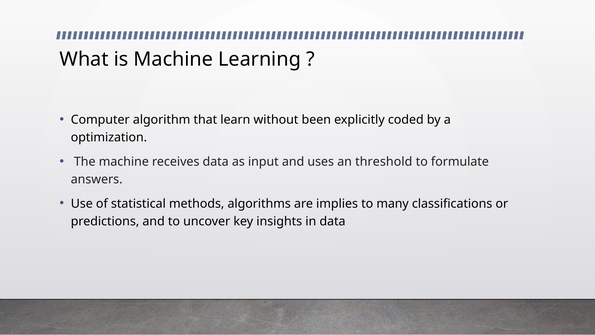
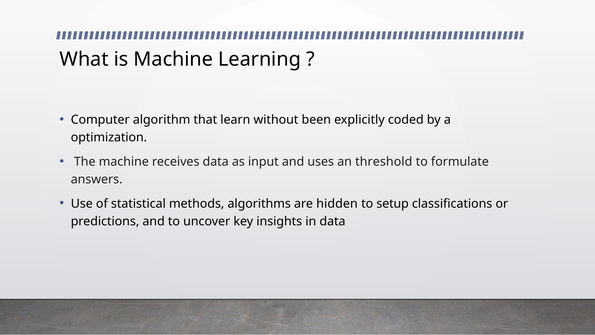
implies: implies -> hidden
many: many -> setup
